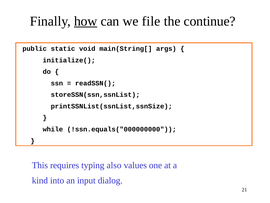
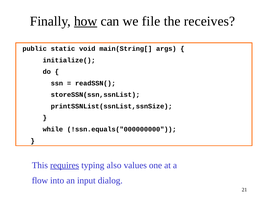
continue: continue -> receives
requires underline: none -> present
kind: kind -> flow
